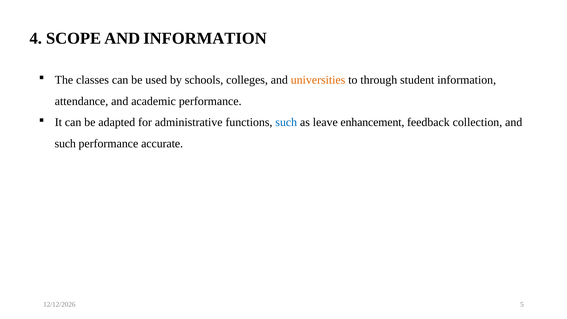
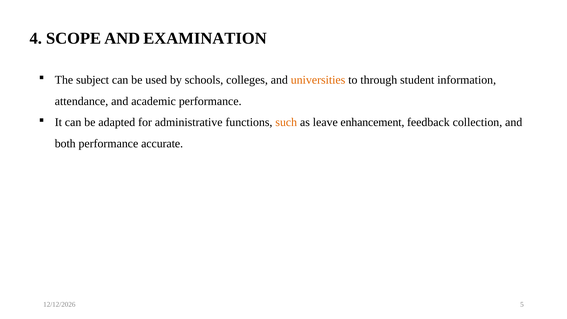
AND INFORMATION: INFORMATION -> EXAMINATION
classes: classes -> subject
such at (286, 122) colour: blue -> orange
such at (65, 144): such -> both
